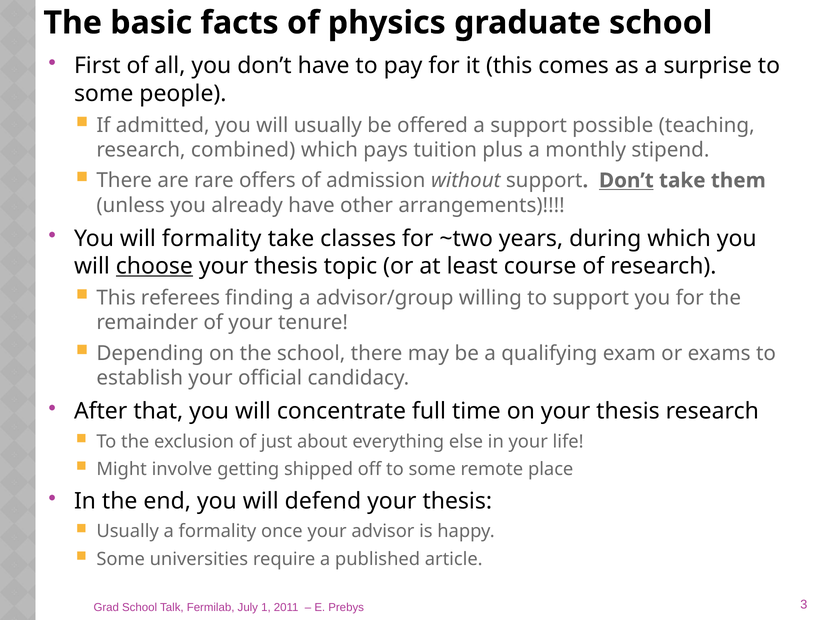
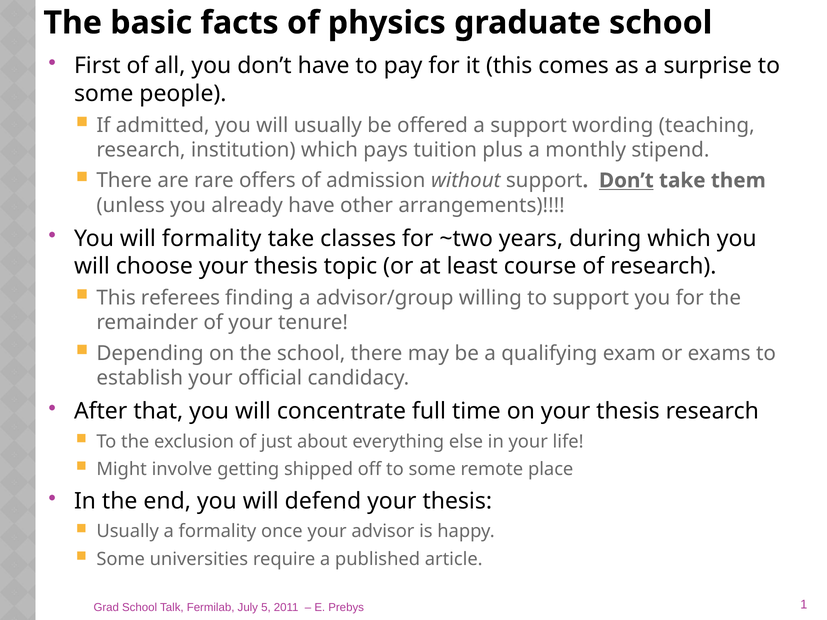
possible: possible -> wording
combined: combined -> institution
choose underline: present -> none
1: 1 -> 5
3: 3 -> 1
